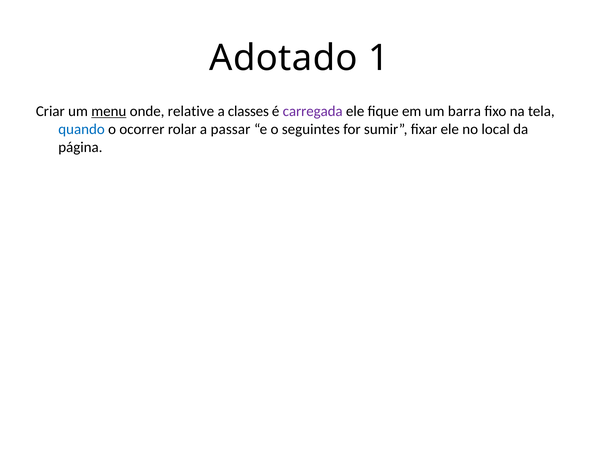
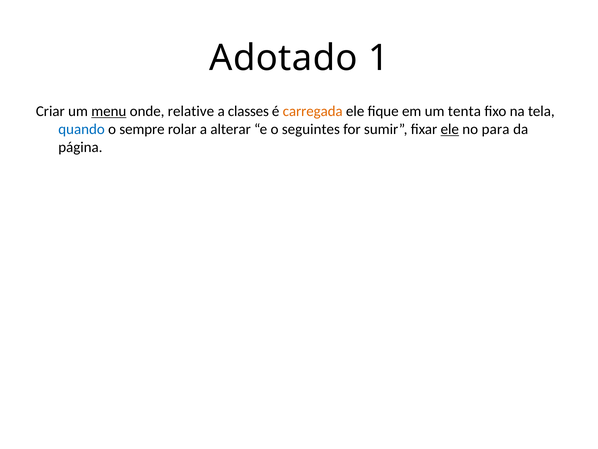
carregada colour: purple -> orange
barra: barra -> tenta
ocorrer: ocorrer -> sempre
passar: passar -> alterar
ele at (450, 129) underline: none -> present
local: local -> para
